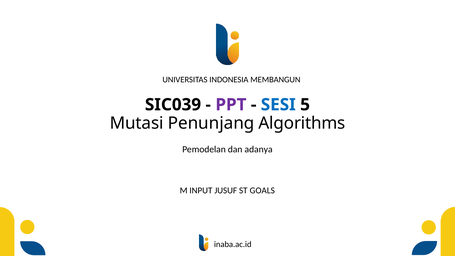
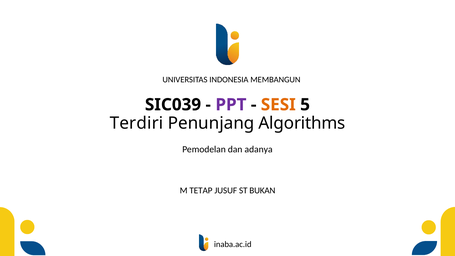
SESI colour: blue -> orange
Mutasi: Mutasi -> Terdiri
INPUT: INPUT -> TETAP
GOALS: GOALS -> BUKAN
